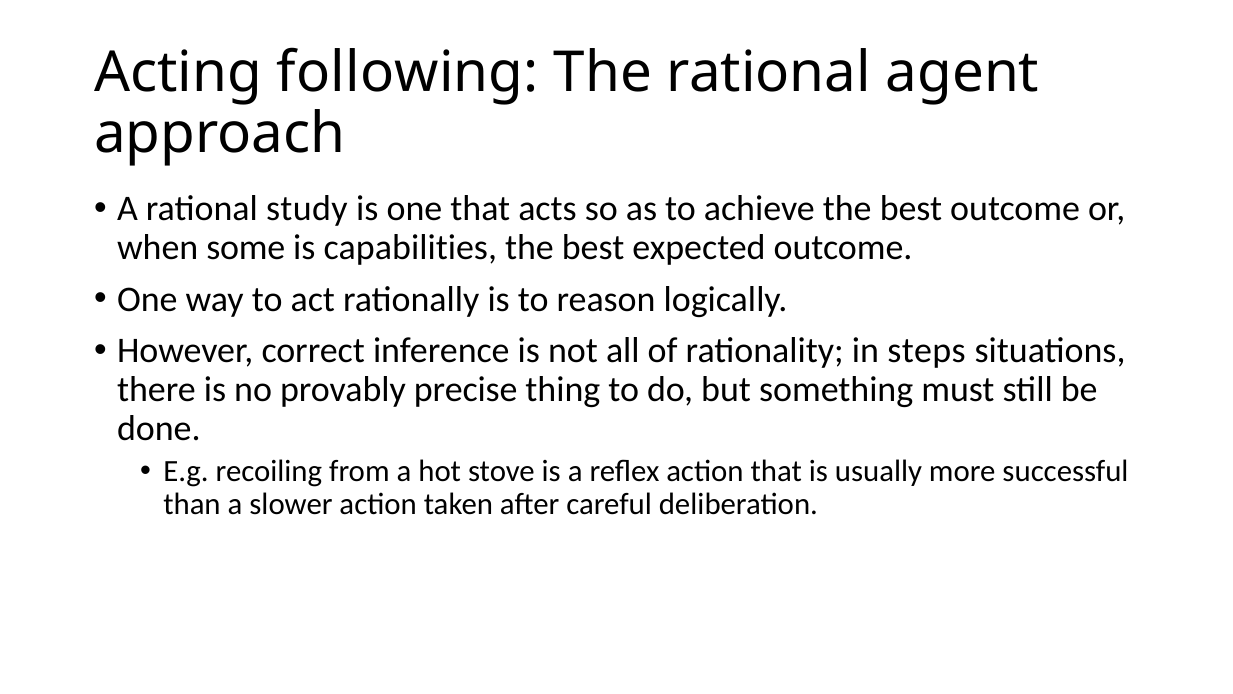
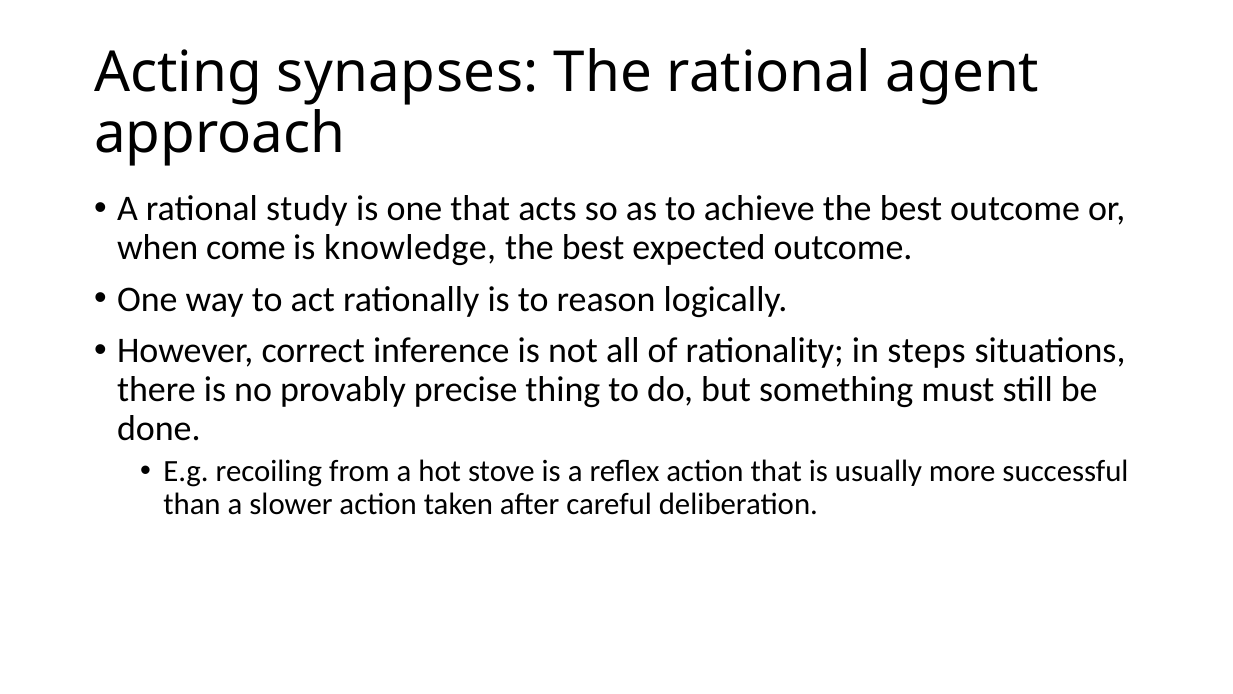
following: following -> synapses
some: some -> come
capabilities: capabilities -> knowledge
